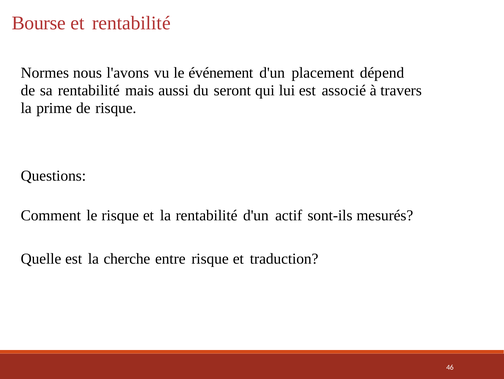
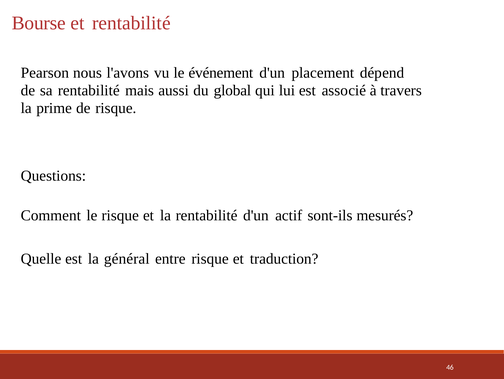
Normes: Normes -> Pearson
seront: seront -> global
cherche: cherche -> général
